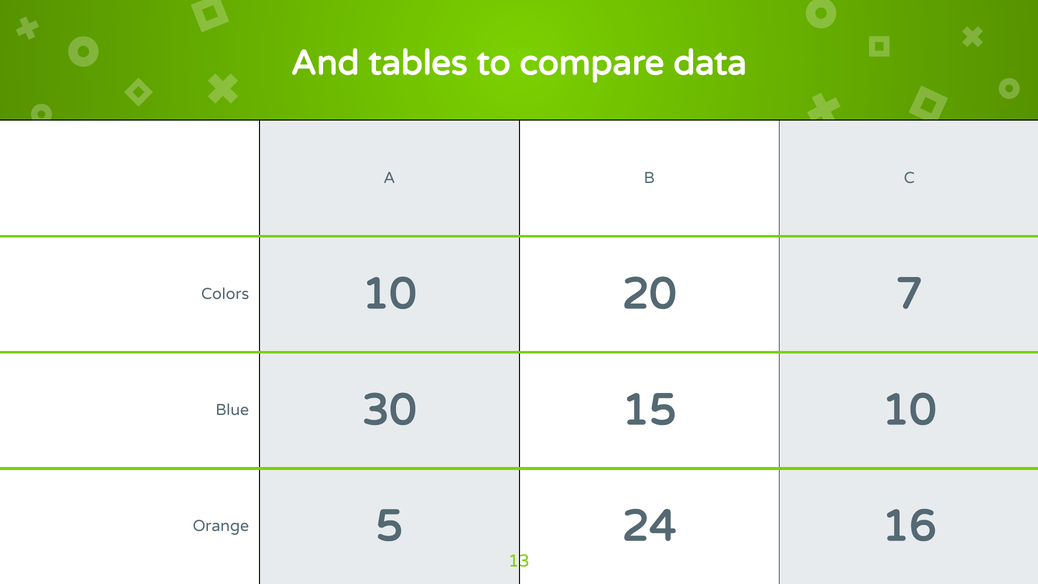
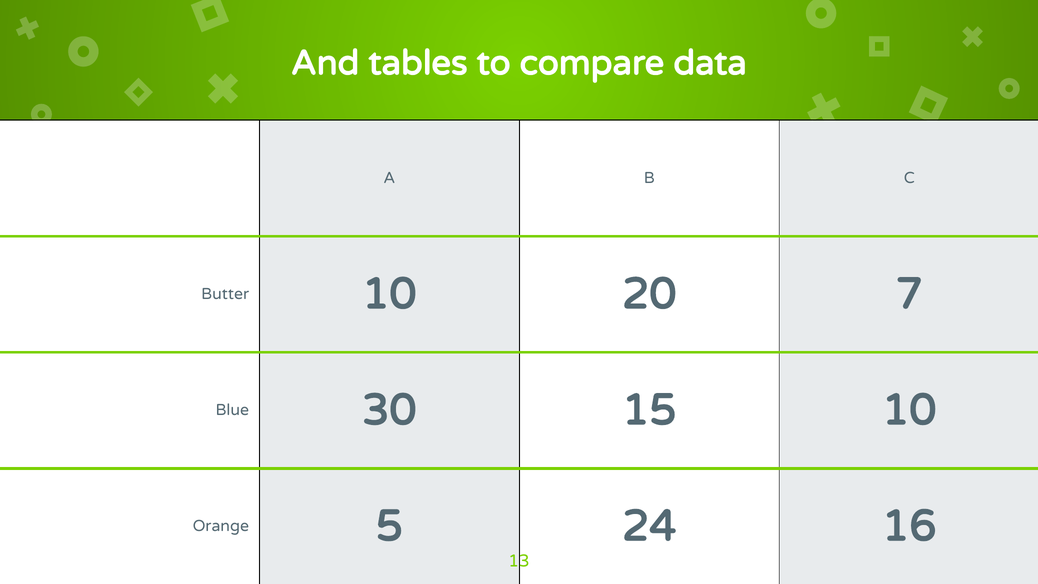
Colors: Colors -> Butter
